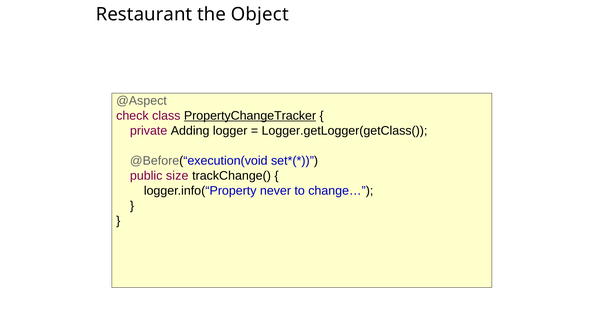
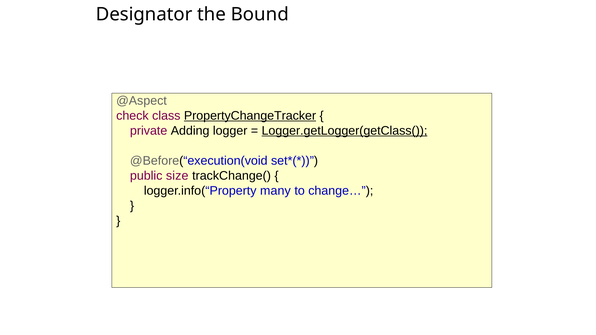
Restaurant: Restaurant -> Designator
Object: Object -> Bound
Logger.getLogger(getClass( underline: none -> present
never: never -> many
